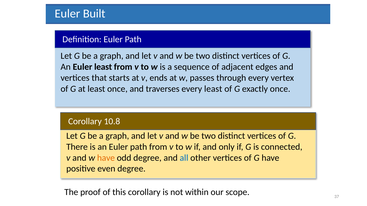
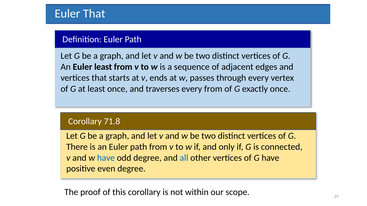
Euler Built: Built -> That
every least: least -> from
10.8: 10.8 -> 71.8
have at (106, 158) colour: orange -> blue
